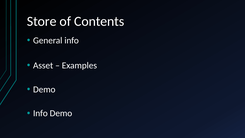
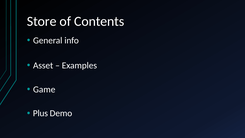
Demo at (44, 89): Demo -> Game
Info at (40, 113): Info -> Plus
